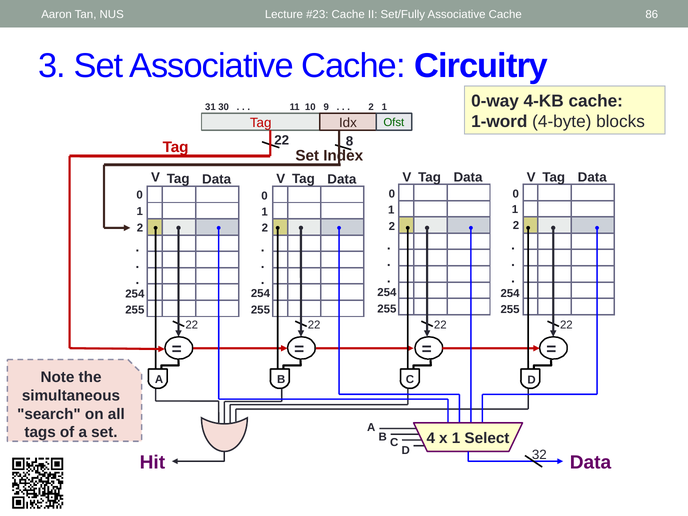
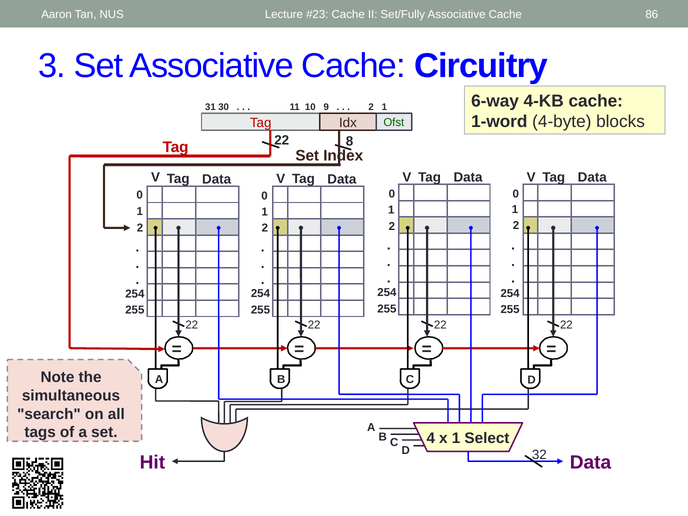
0-way: 0-way -> 6-way
